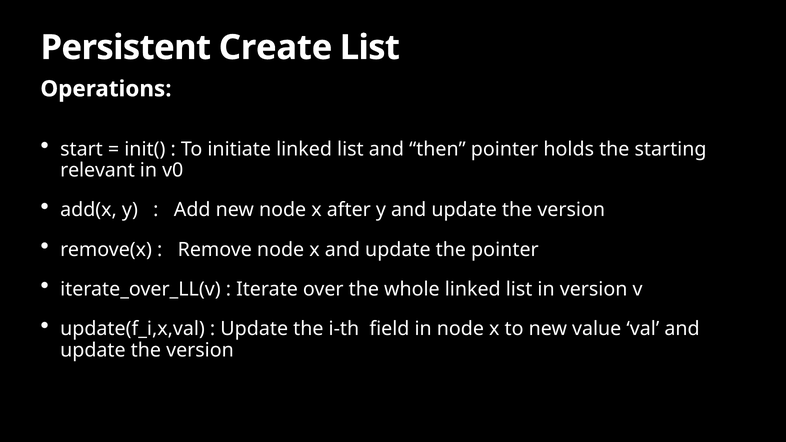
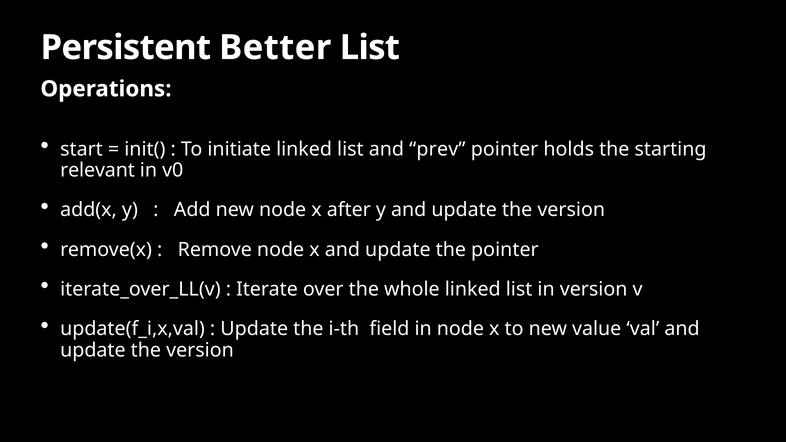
Create: Create -> Better
then: then -> prev
